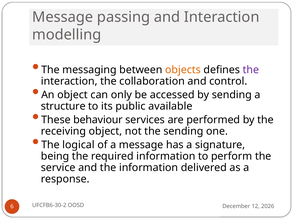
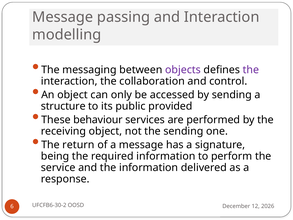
objects colour: orange -> purple
available: available -> provided
logical: logical -> return
